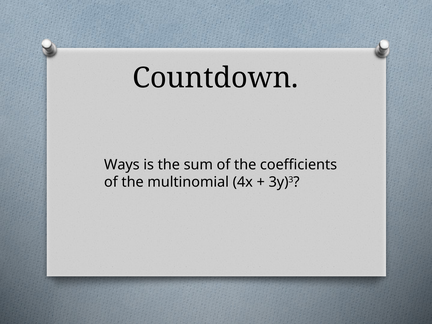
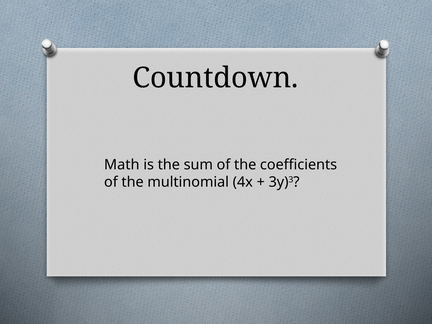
Ways: Ways -> Math
